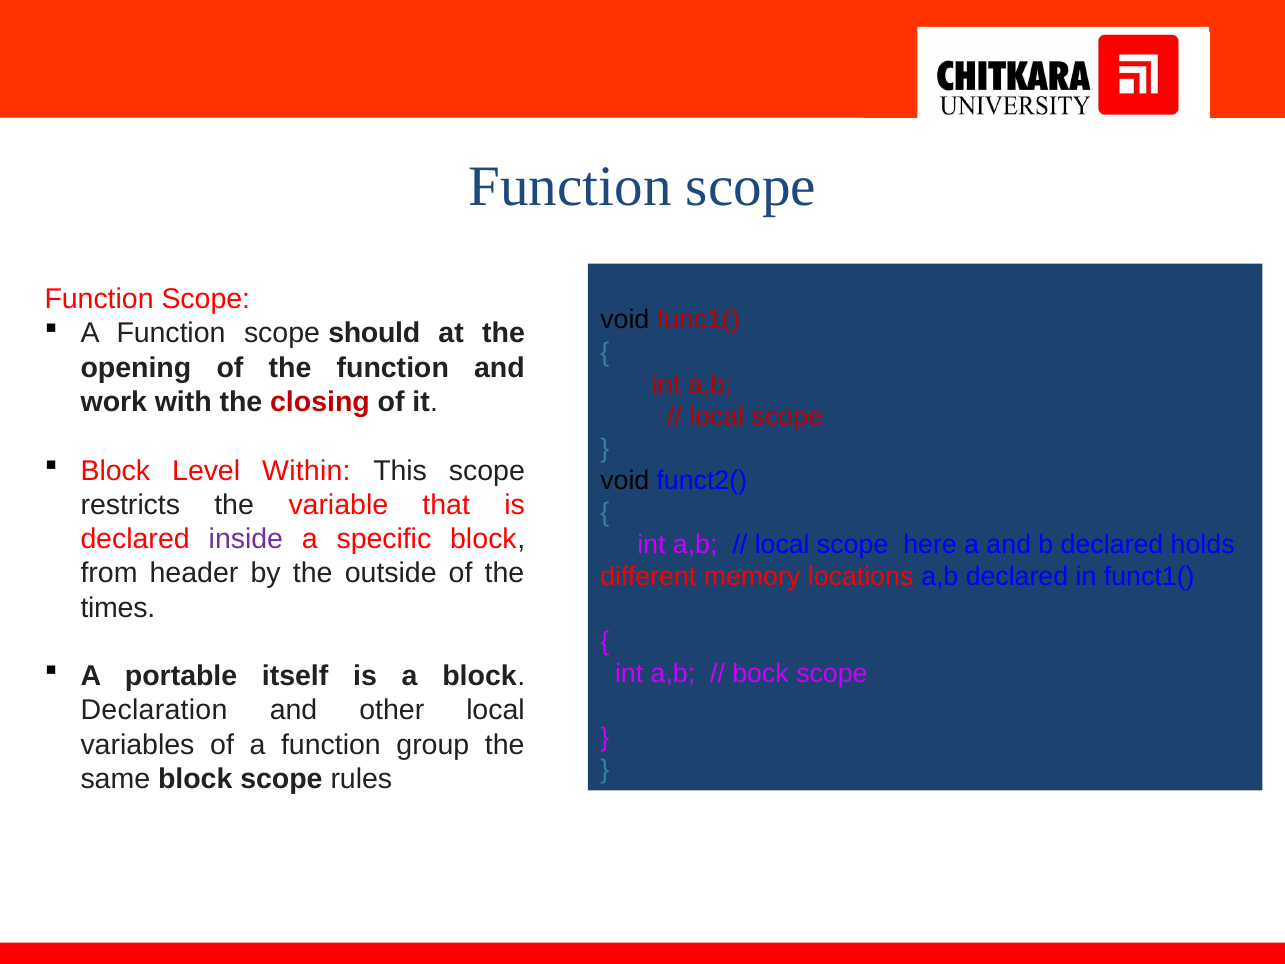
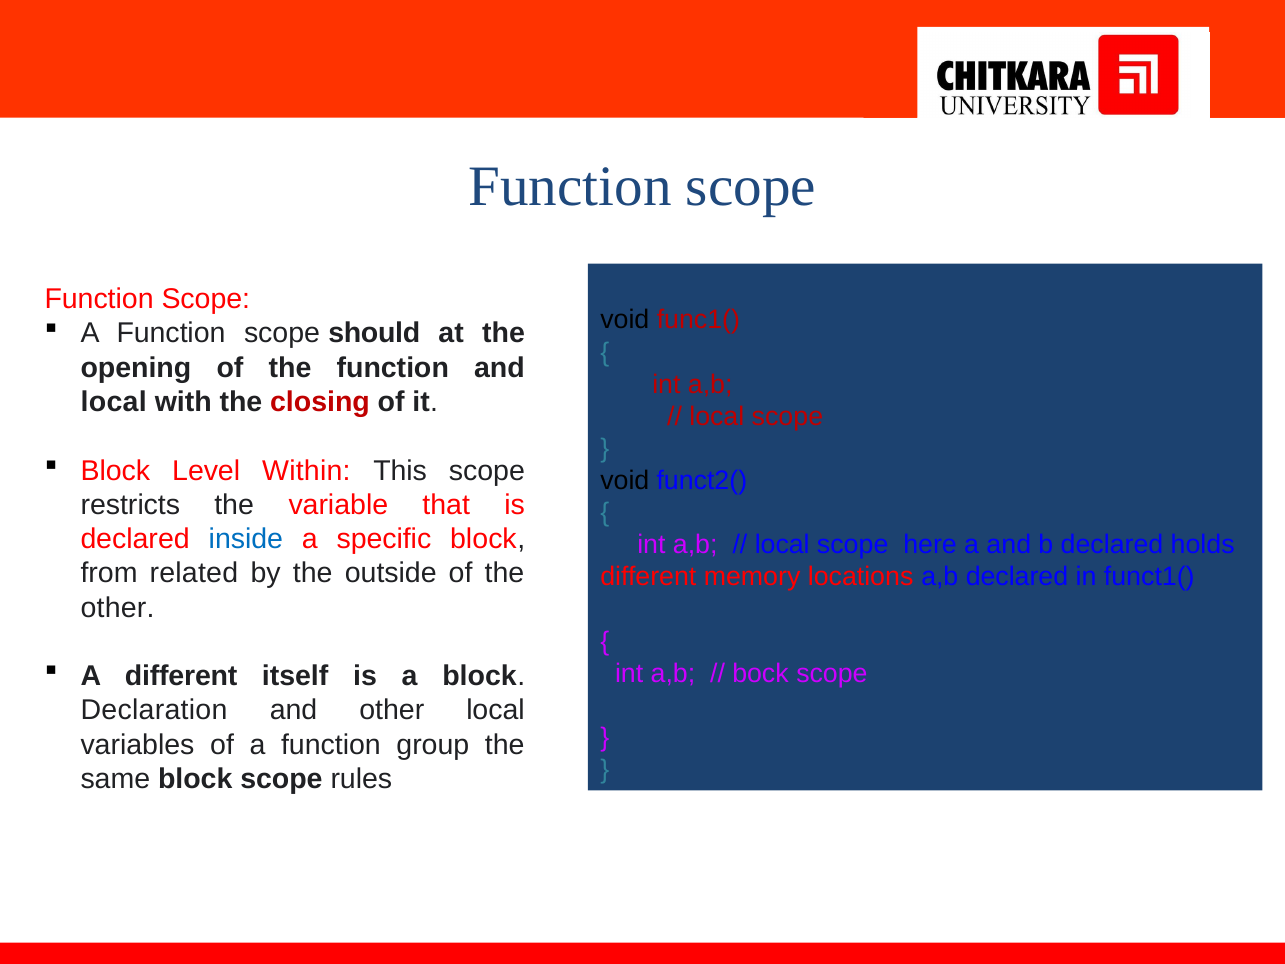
work at (114, 402): work -> local
inside colour: purple -> blue
header: header -> related
times at (118, 607): times -> other
A portable: portable -> different
